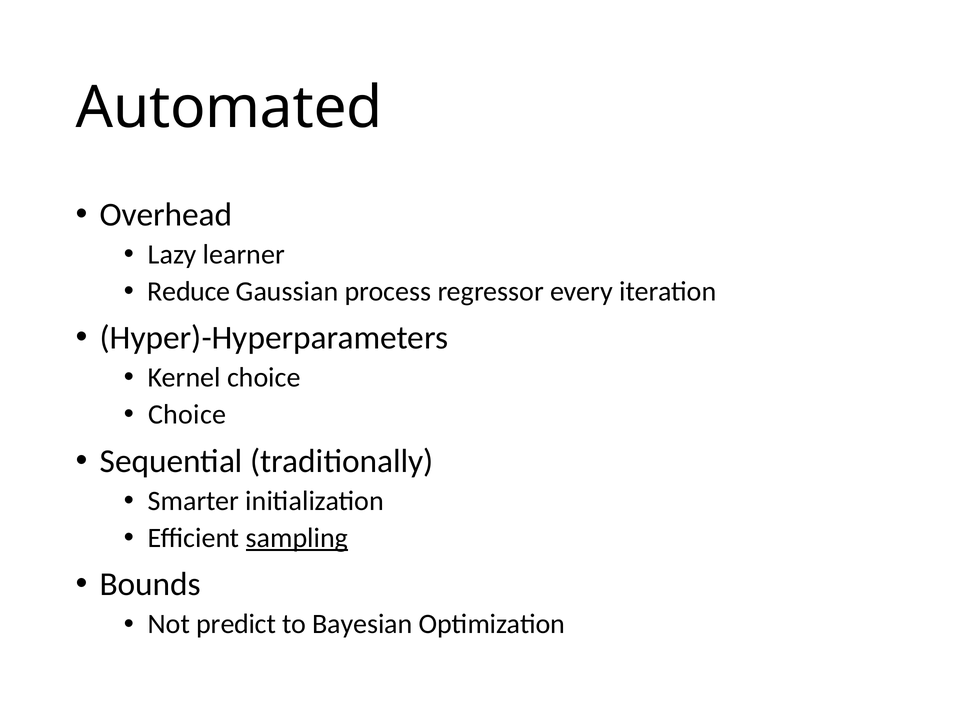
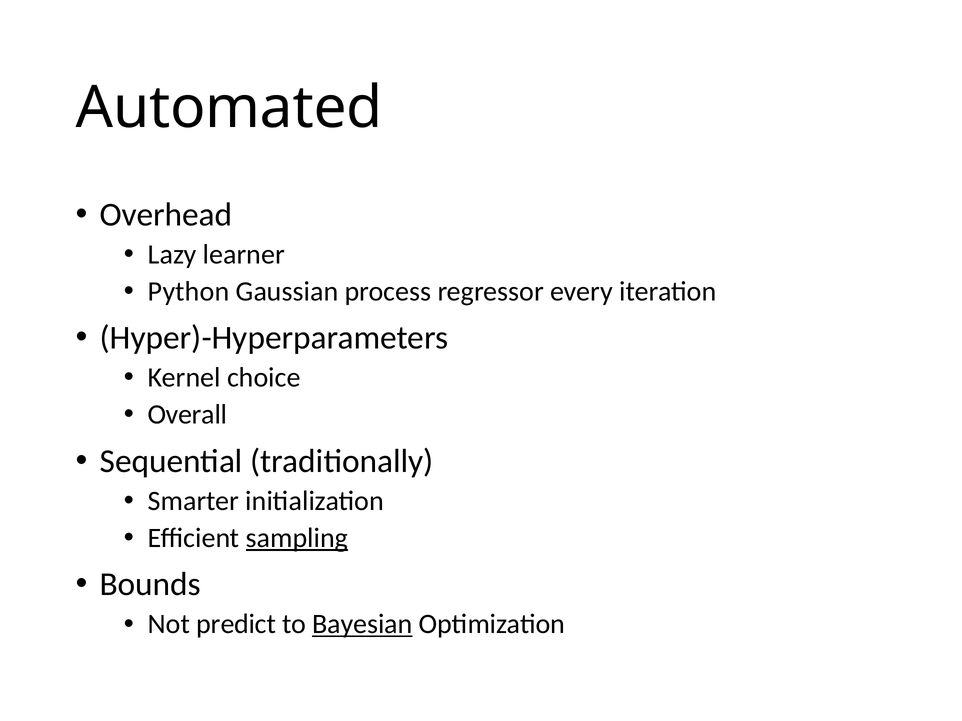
Reduce: Reduce -> Python
Choice at (187, 415): Choice -> Overall
Bayesian underline: none -> present
